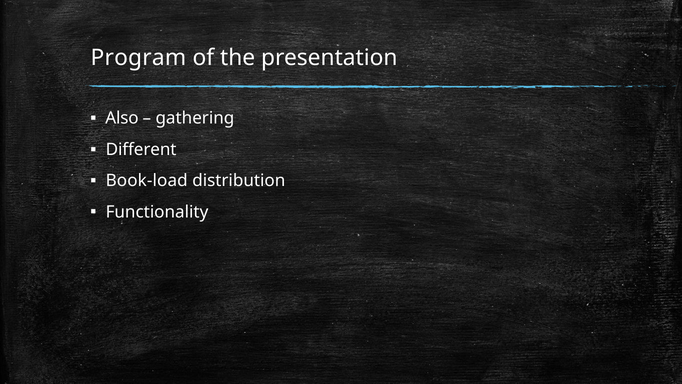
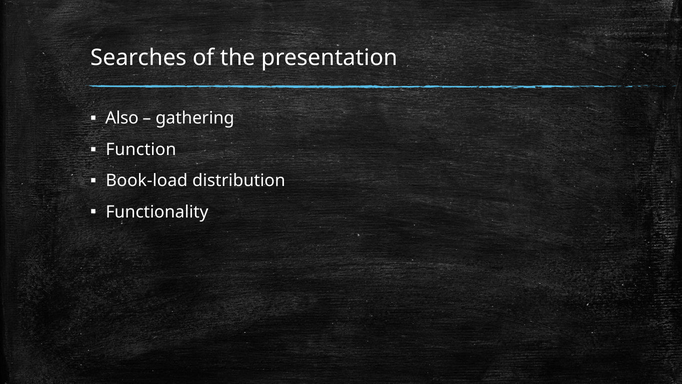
Program: Program -> Searches
Different: Different -> Function
